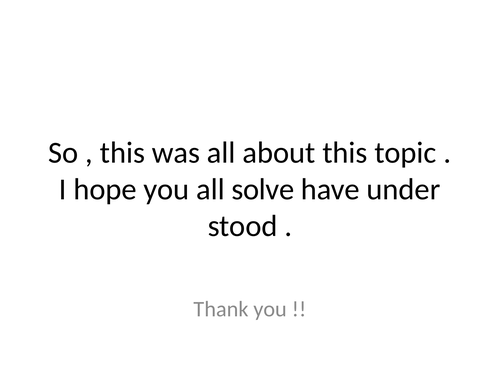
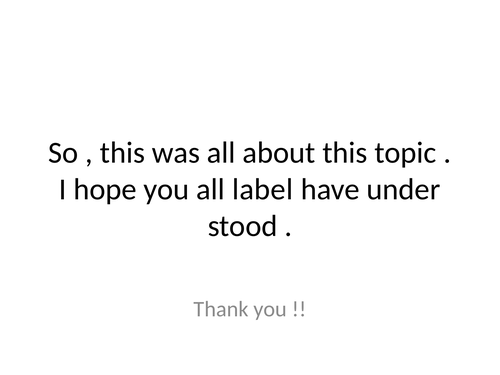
solve: solve -> label
